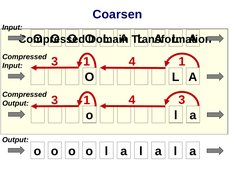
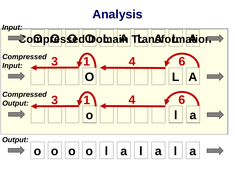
Coarsen: Coarsen -> Analysis
1 at (182, 62): 1 -> 6
3 at (182, 100): 3 -> 6
